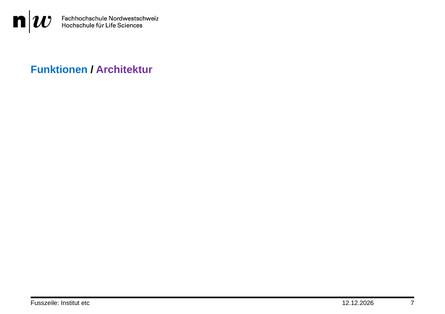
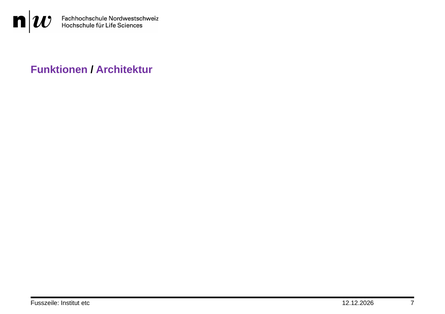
Funktionen colour: blue -> purple
